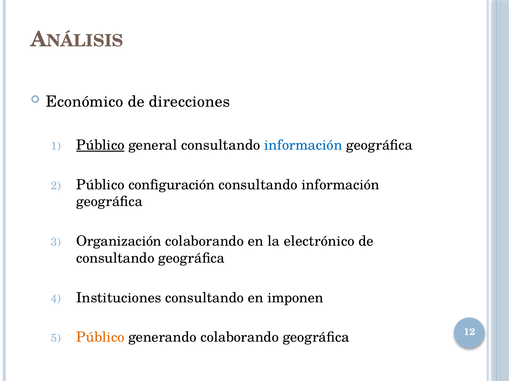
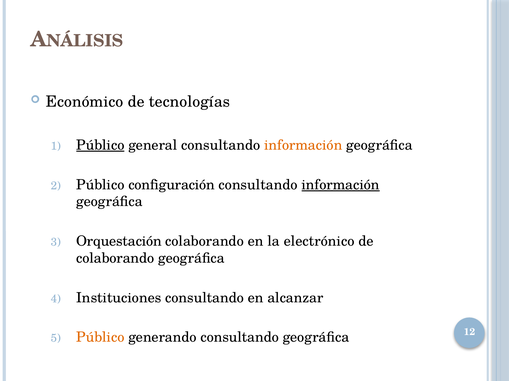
direcciones: direcciones -> tecnologías
información at (303, 145) colour: blue -> orange
información at (341, 185) underline: none -> present
Organización: Organización -> Orquestación
consultando at (115, 259): consultando -> colaborando
imponen: imponen -> alcanzar
generando colaborando: colaborando -> consultando
